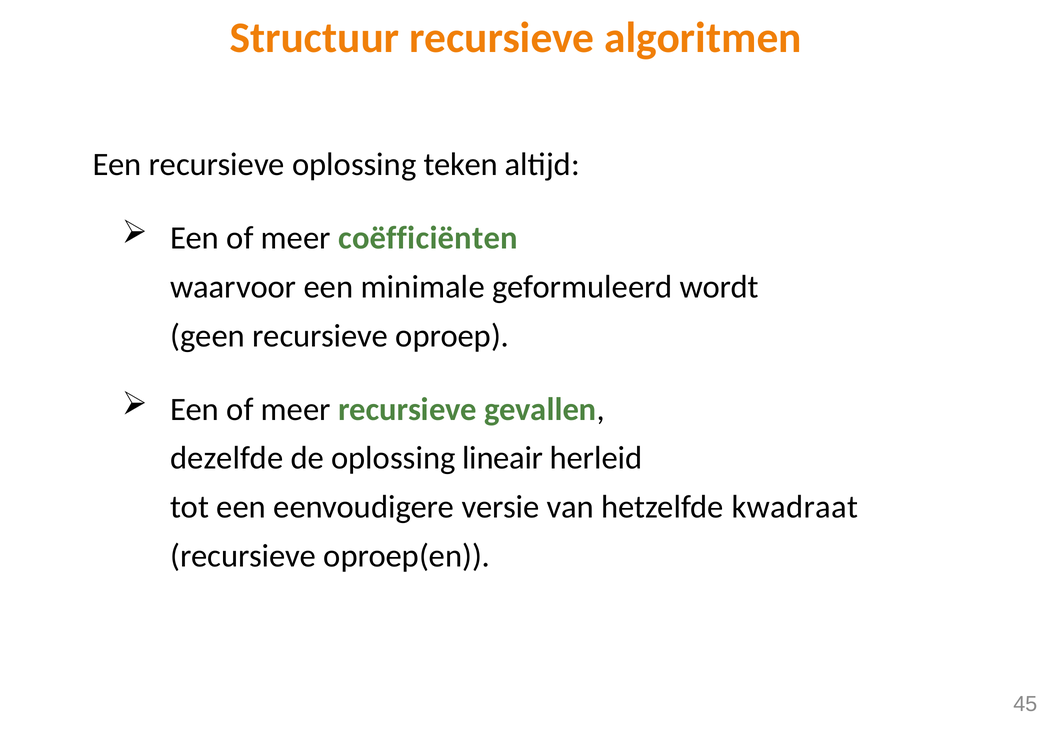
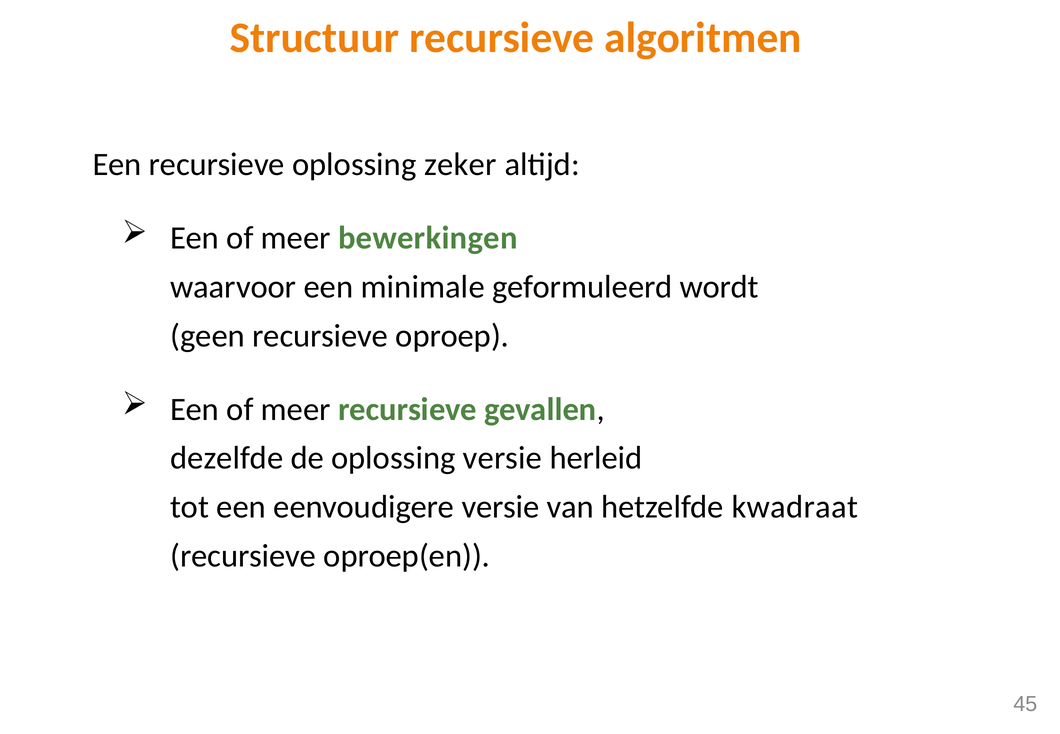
teken: teken -> zeker
coëfficiënten: coëfficiënten -> bewerkingen
oplossing lineair: lineair -> versie
